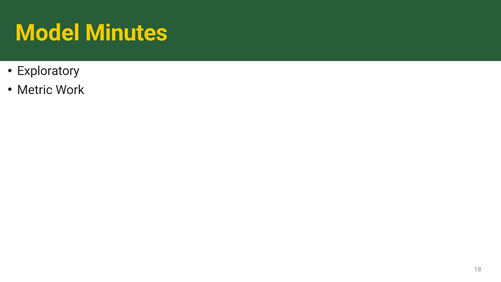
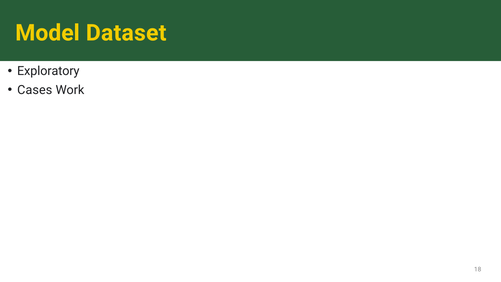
Minutes: Minutes -> Dataset
Metric: Metric -> Cases
